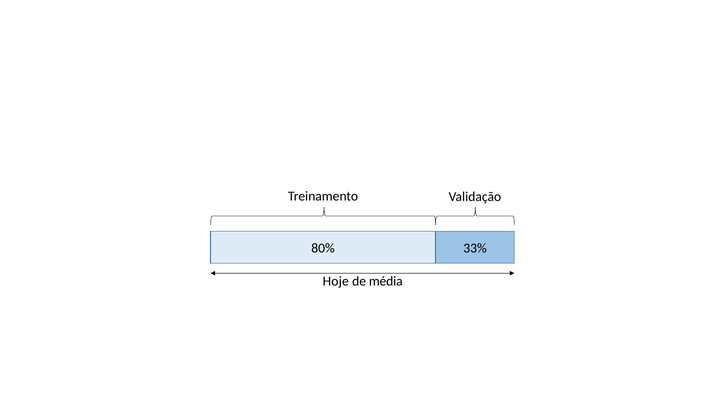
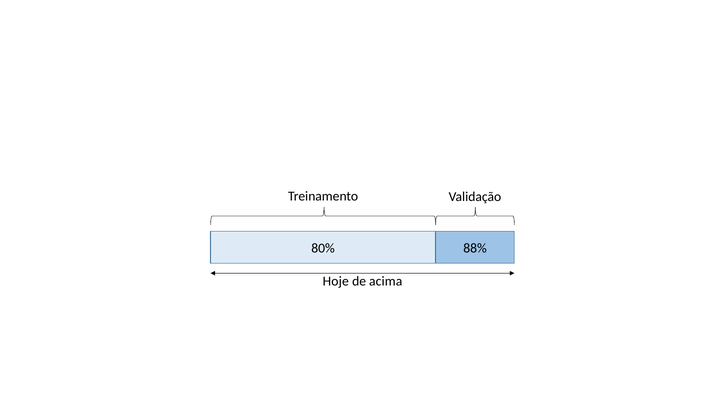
33%: 33% -> 88%
média: média -> acima
